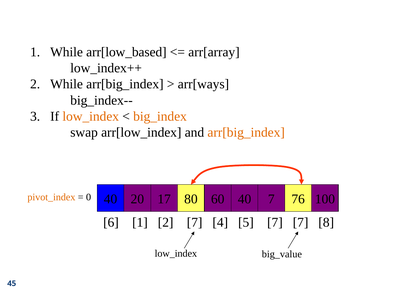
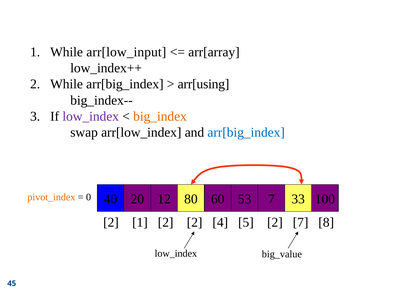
arr[low_based: arr[low_based -> arr[low_input
arr[ways: arr[ways -> arr[using
low_index at (91, 116) colour: orange -> purple
arr[big_index at (246, 132) colour: orange -> blue
17: 17 -> 12
60 40: 40 -> 53
76: 76 -> 33
6 at (111, 222): 6 -> 2
2 7: 7 -> 2
5 7: 7 -> 2
